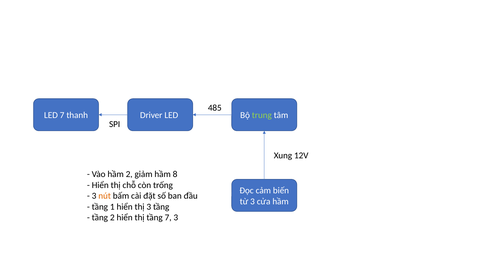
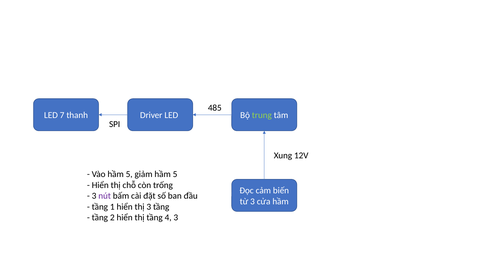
Vào hầm 2: 2 -> 5
giảm hầm 8: 8 -> 5
nút colour: orange -> purple
tầng 7: 7 -> 4
